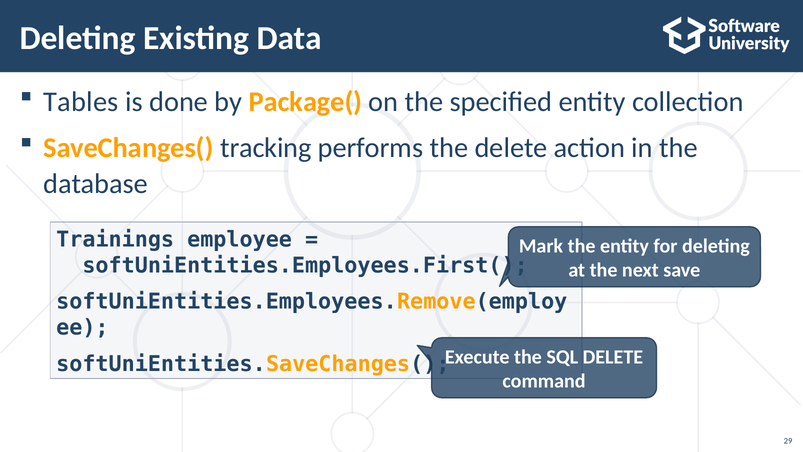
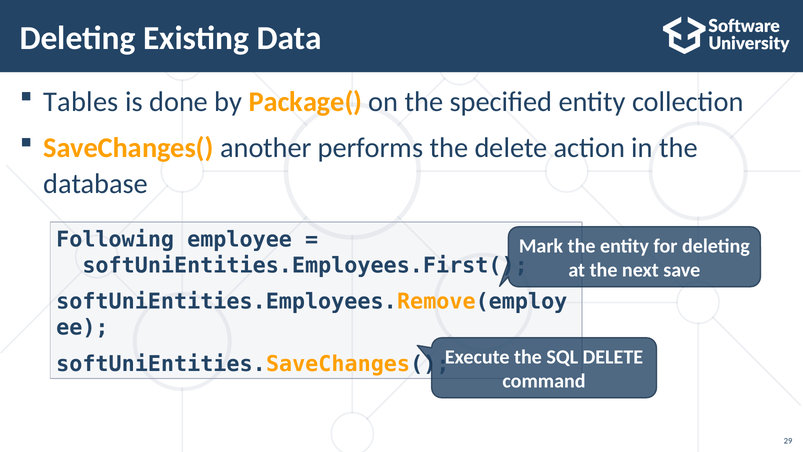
tracking: tracking -> another
Trainings: Trainings -> Following
